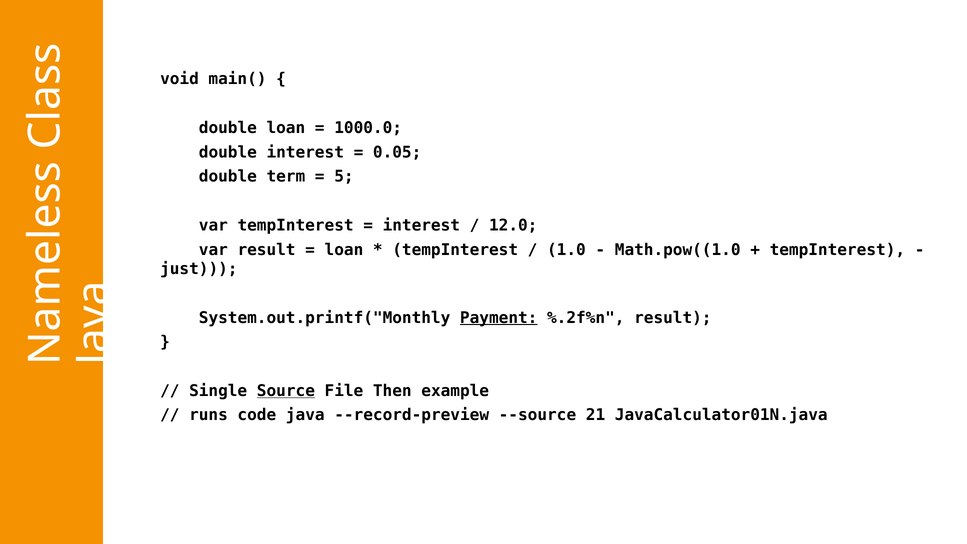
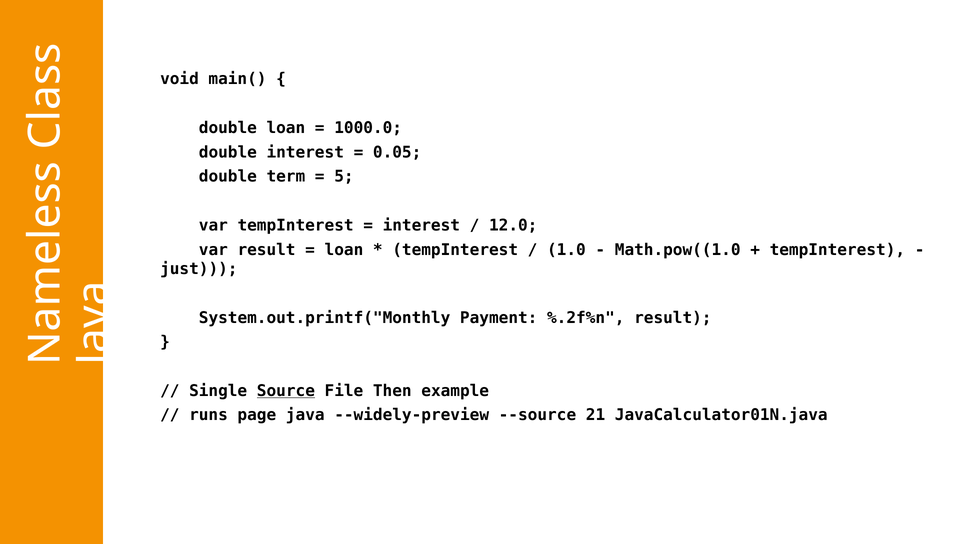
Payment underline: present -> none
code: code -> page
--record-preview: --record-preview -> --widely-preview
